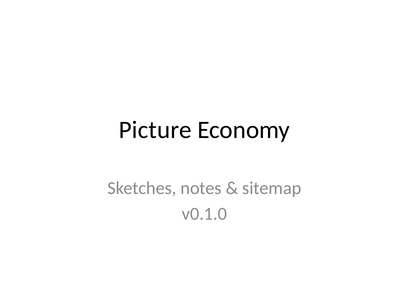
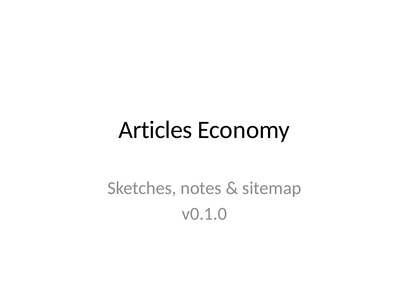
Picture: Picture -> Articles
